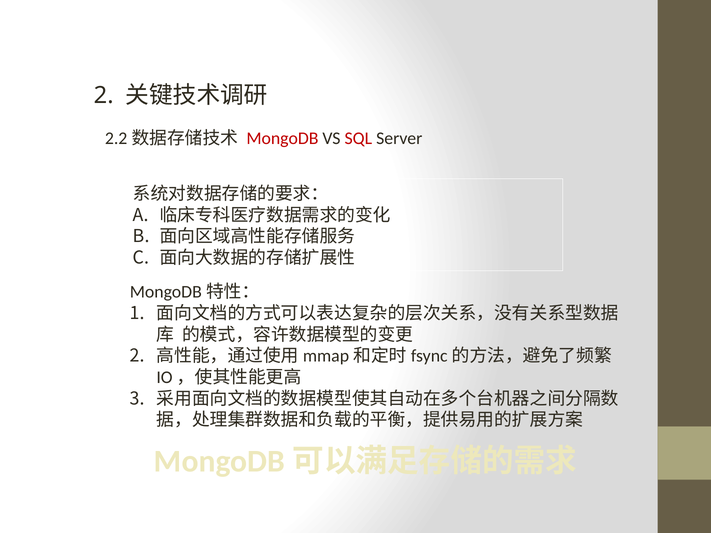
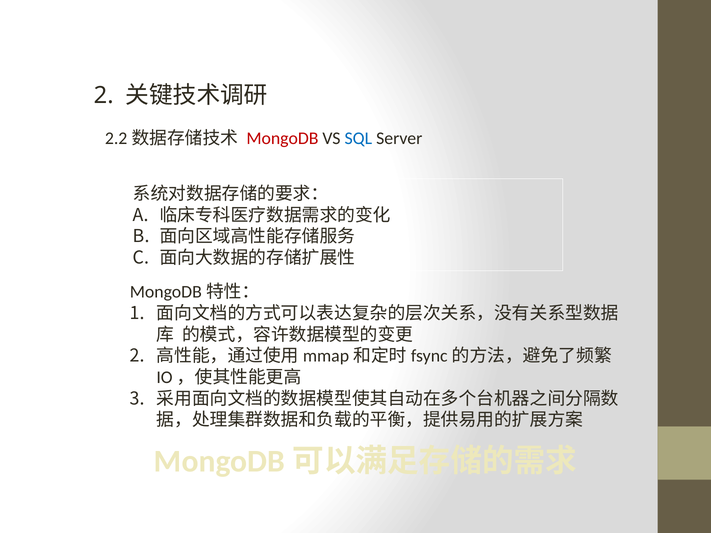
SQL colour: red -> blue
